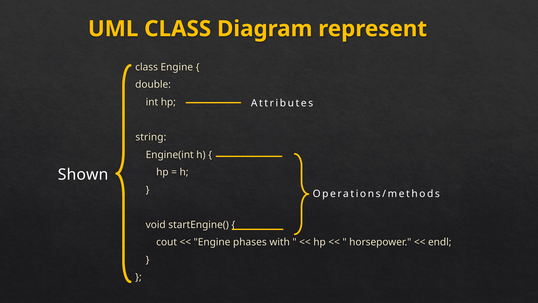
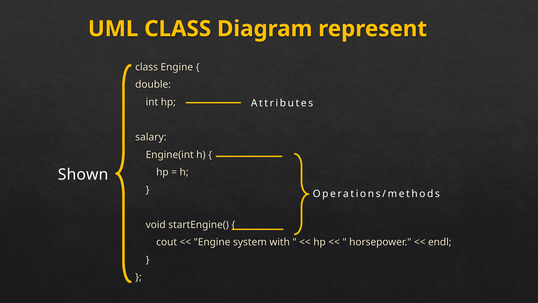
string: string -> salary
phases: phases -> system
